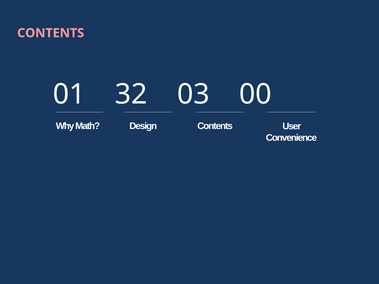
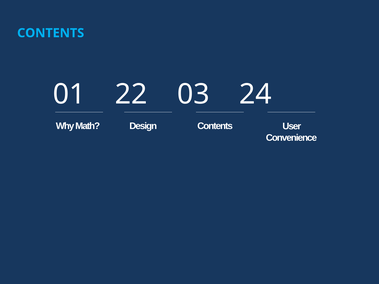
CONTENTS at (51, 33) colour: pink -> light blue
32: 32 -> 22
00: 00 -> 24
